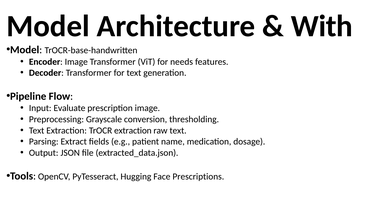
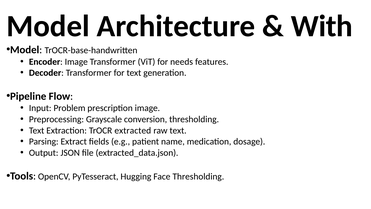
Evaluate: Evaluate -> Problem
TrOCR extraction: extraction -> extracted
Face Prescriptions: Prescriptions -> Thresholding
